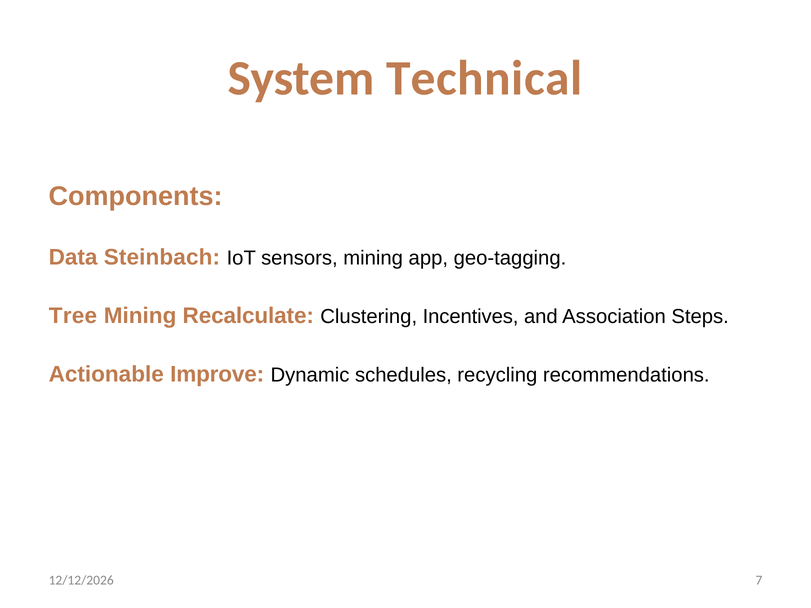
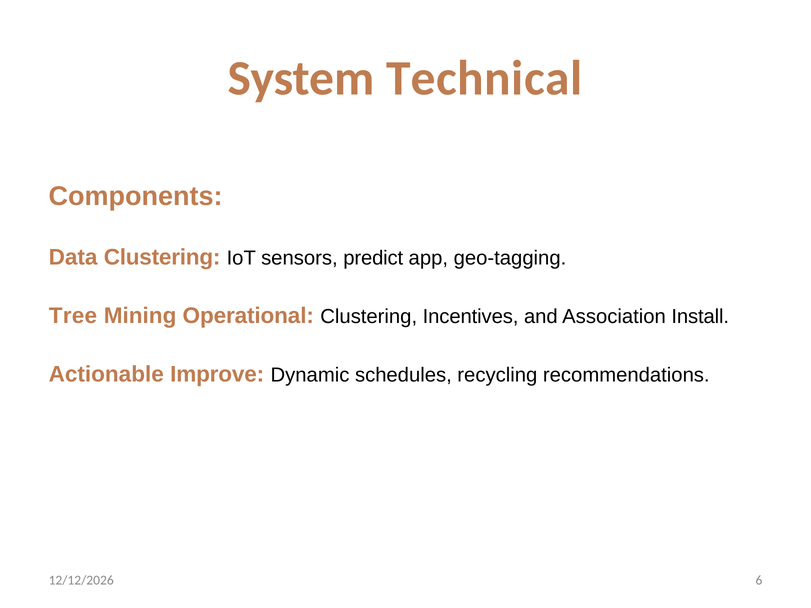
Data Steinbach: Steinbach -> Clustering
sensors mining: mining -> predict
Recalculate: Recalculate -> Operational
Steps: Steps -> Install
7: 7 -> 6
